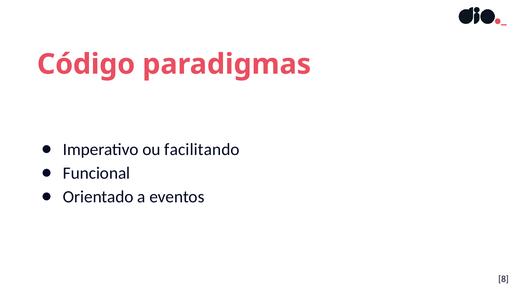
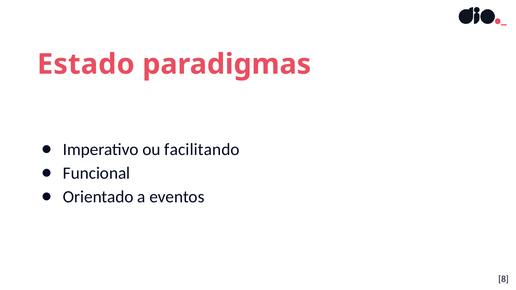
Código: Código -> Estado
